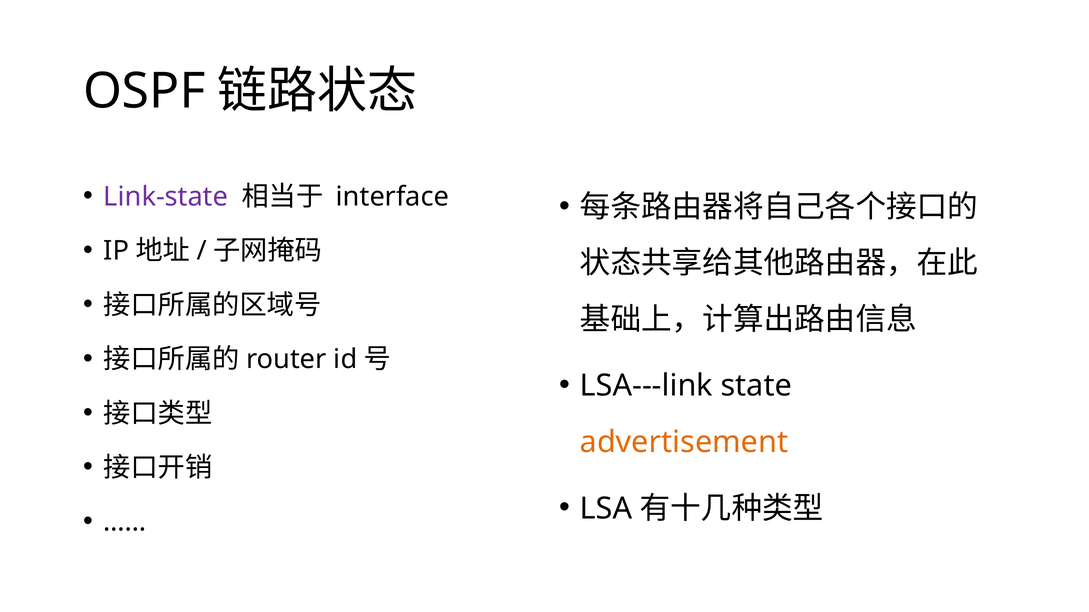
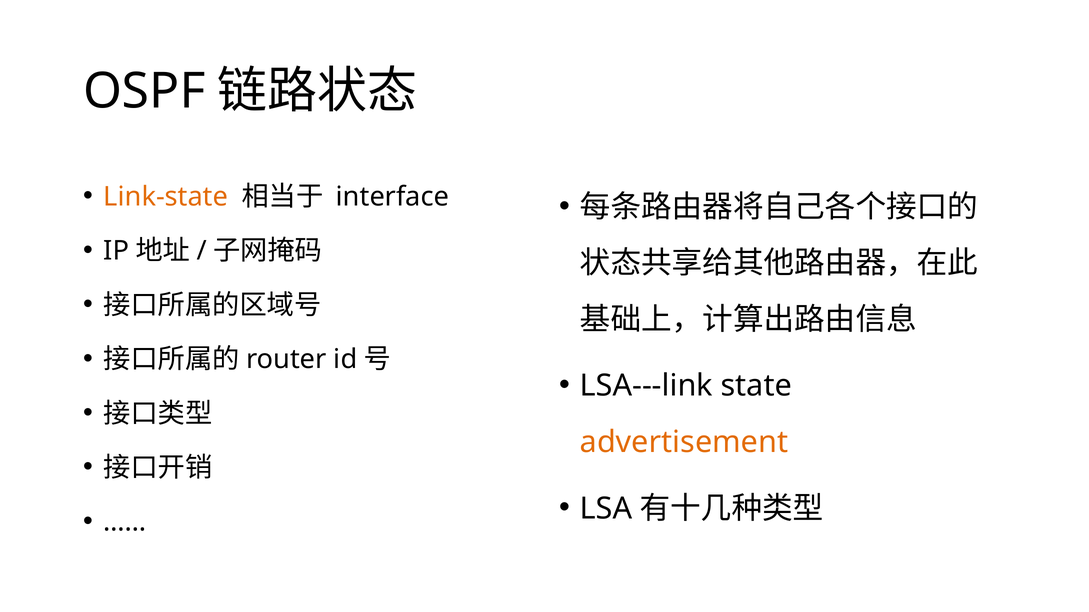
Link-state colour: purple -> orange
